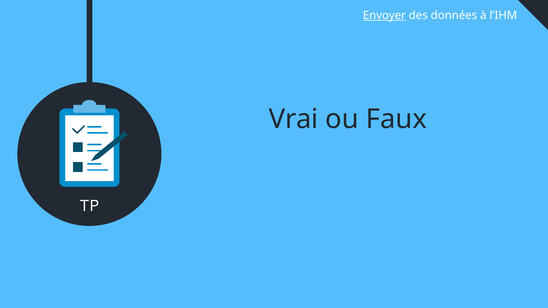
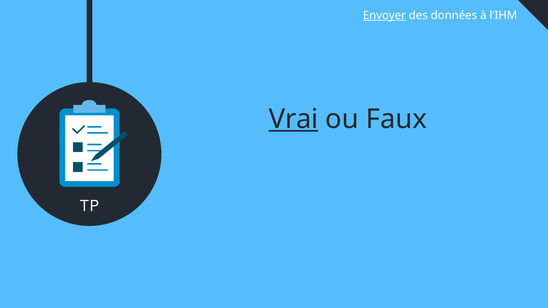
Vrai underline: none -> present
